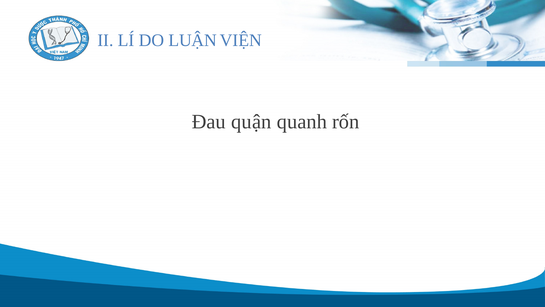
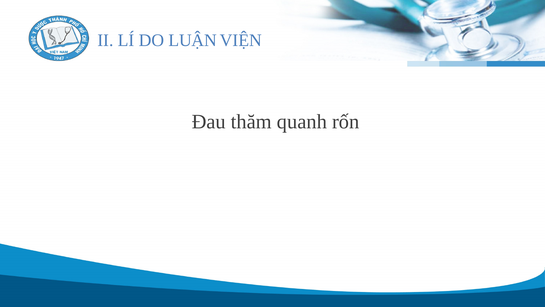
quận: quận -> thăm
